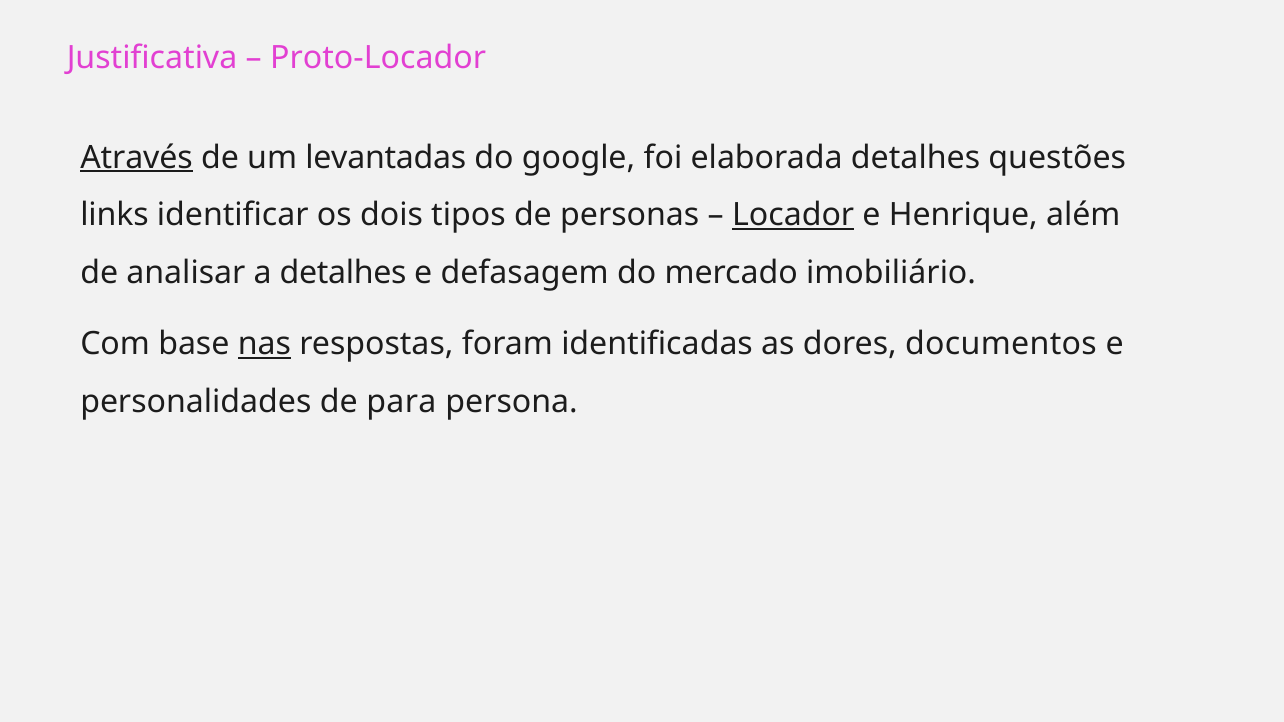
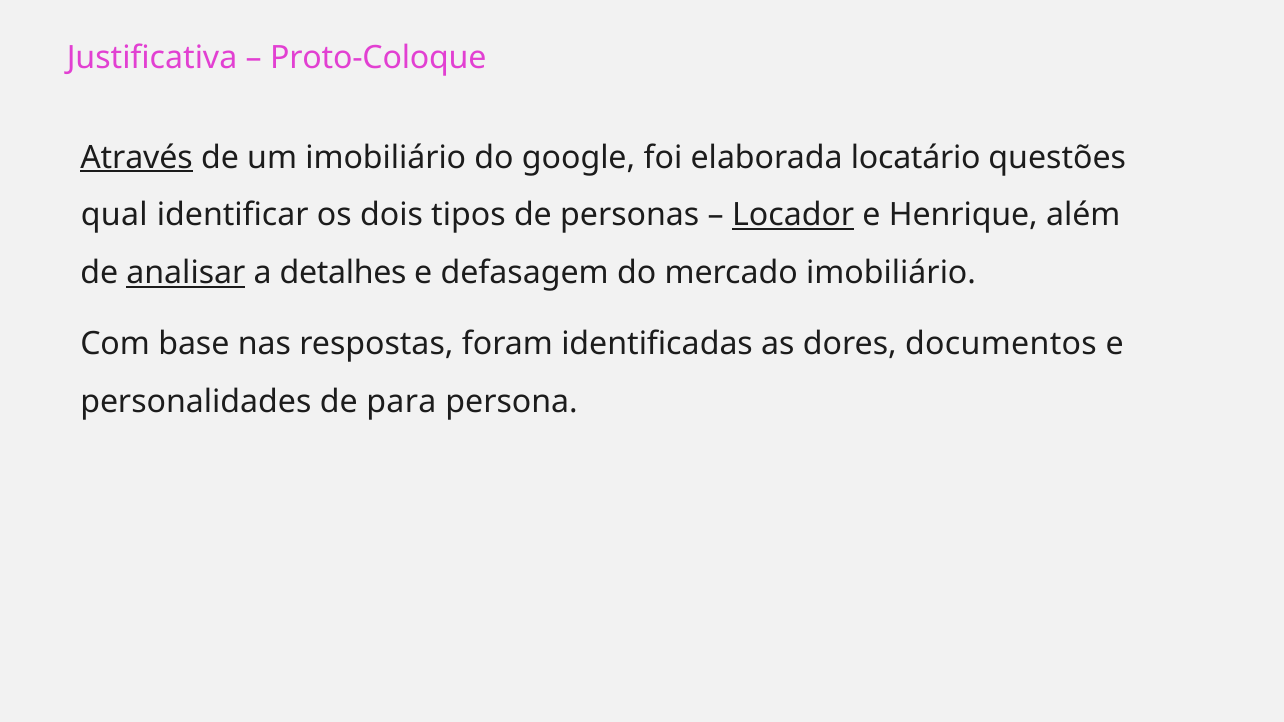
Proto-Locador: Proto-Locador -> Proto-Coloque
um levantadas: levantadas -> imobiliário
elaborada detalhes: detalhes -> locatário
links: links -> qual
analisar underline: none -> present
nas underline: present -> none
